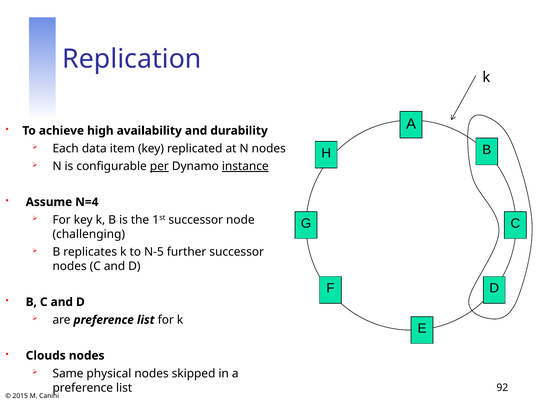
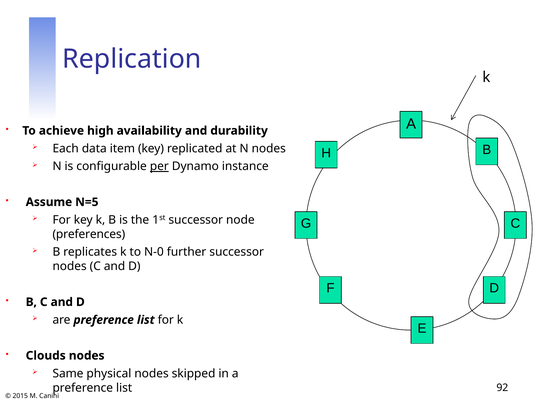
instance underline: present -> none
N=4: N=4 -> N=5
challenging: challenging -> preferences
N-5: N-5 -> N-0
